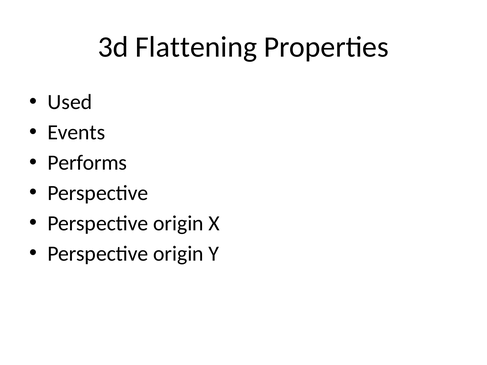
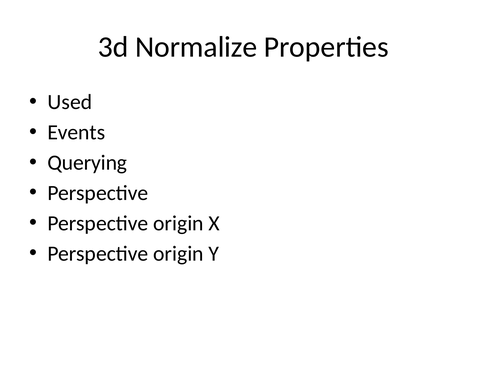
Flattening: Flattening -> Normalize
Performs: Performs -> Querying
